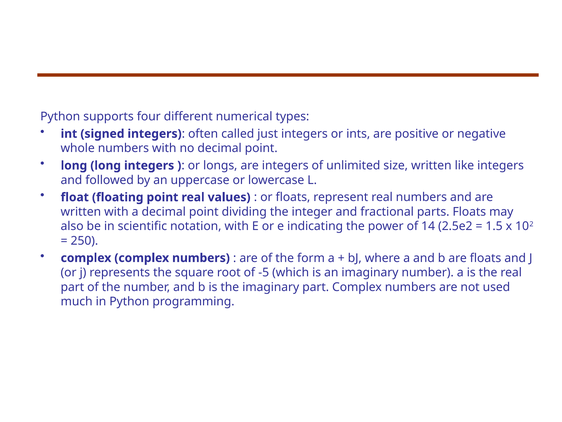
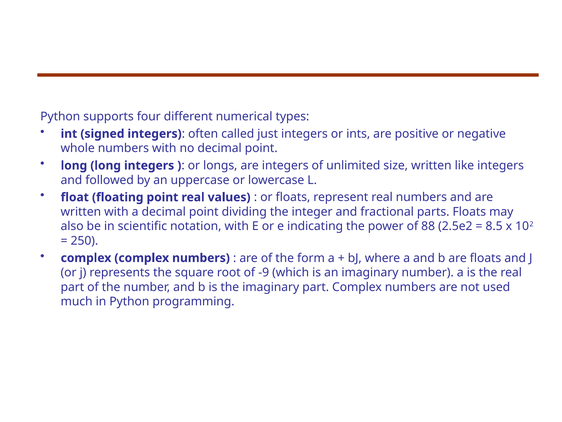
14: 14 -> 88
1.5: 1.5 -> 8.5
-5: -5 -> -9
